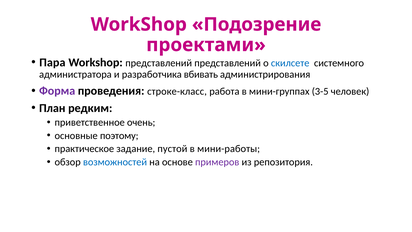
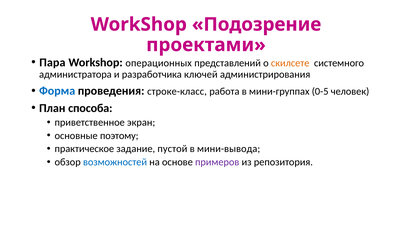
Workshop представлений: представлений -> операционных
скилсете colour: blue -> orange
вбивать: вбивать -> ключей
Форма colour: purple -> blue
3-5: 3-5 -> 0-5
редким: редким -> способа
очень: очень -> экран
мини-работы: мини-работы -> мини-вывода
